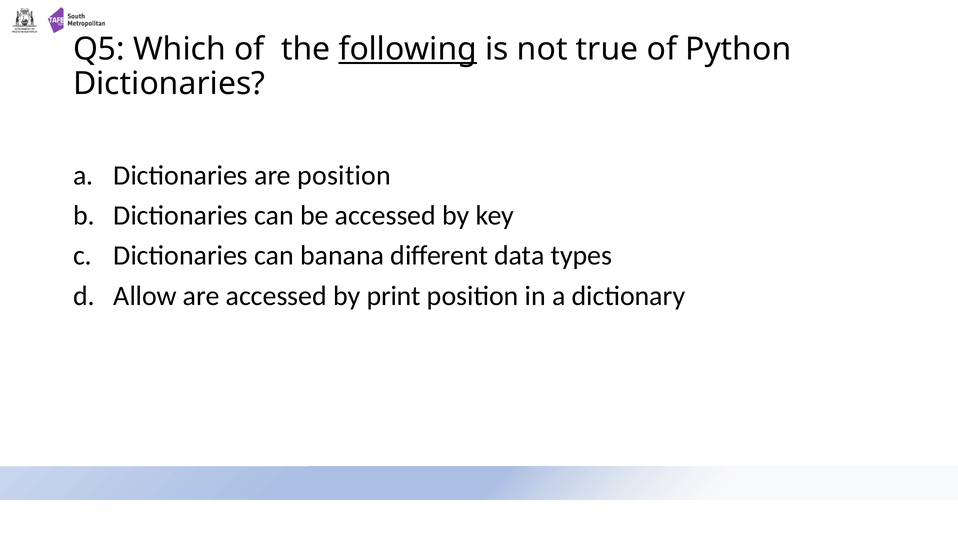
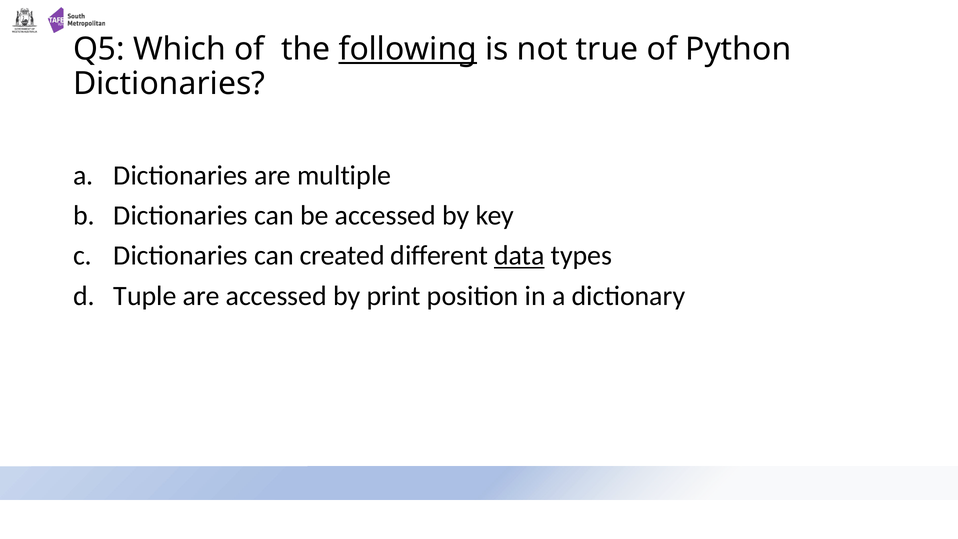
are position: position -> multiple
banana: banana -> created
data underline: none -> present
Allow: Allow -> Tuple
